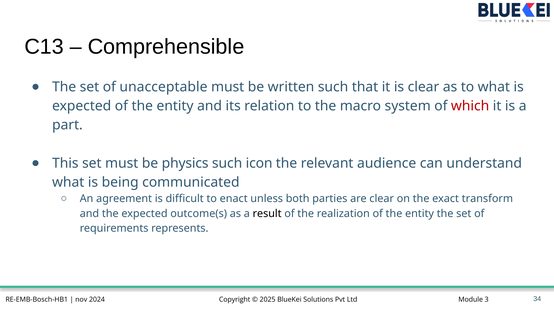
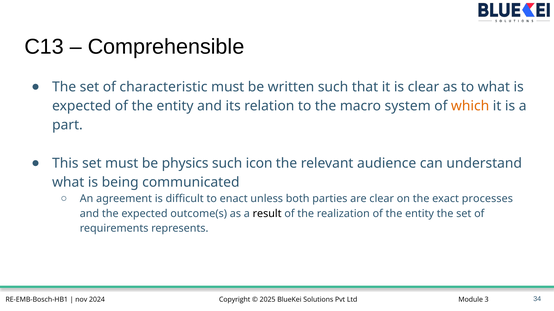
unacceptable: unacceptable -> characteristic
which colour: red -> orange
transform: transform -> processes
